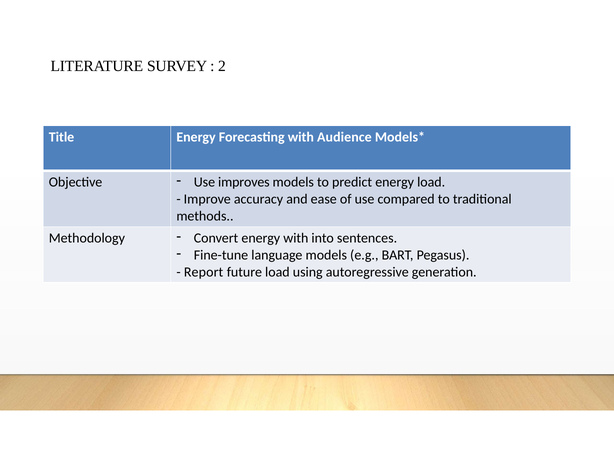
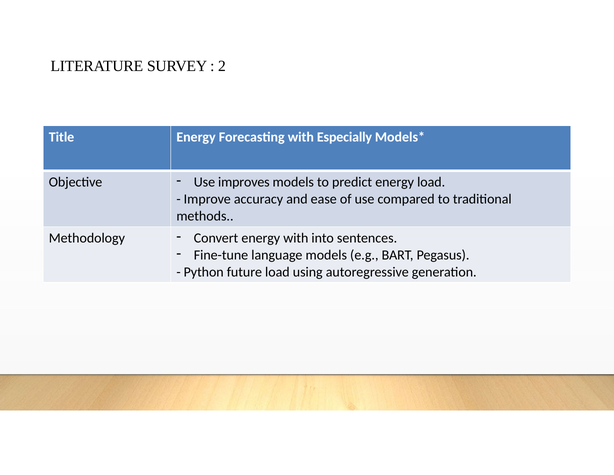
Audience: Audience -> Especially
Report: Report -> Python
